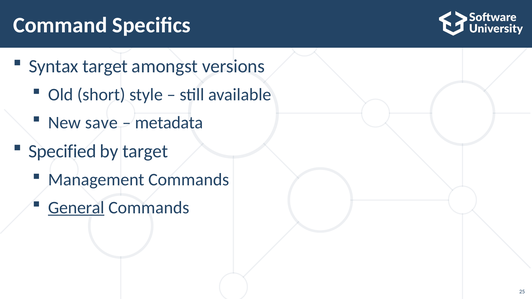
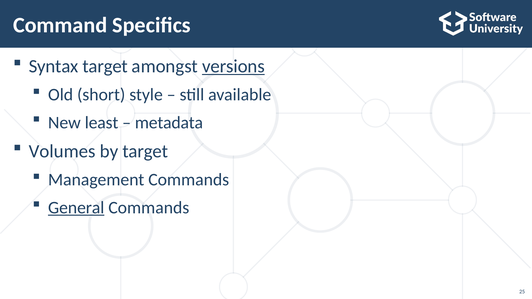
versions underline: none -> present
save: save -> least
Specified: Specified -> Volumes
